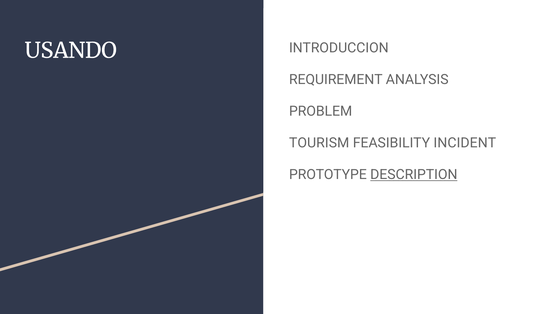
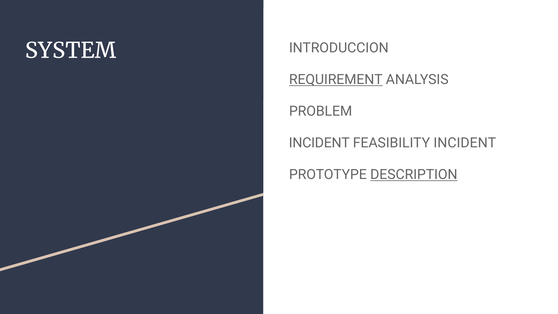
USANDO: USANDO -> SYSTEM
REQUIREMENT underline: none -> present
TOURISM at (319, 143): TOURISM -> INCIDENT
